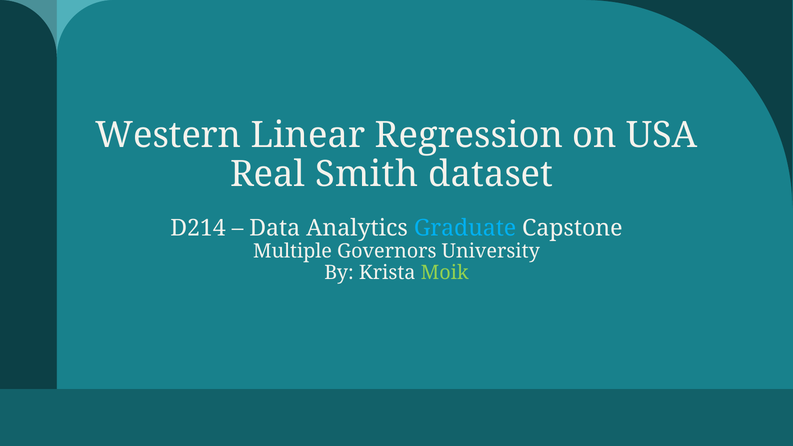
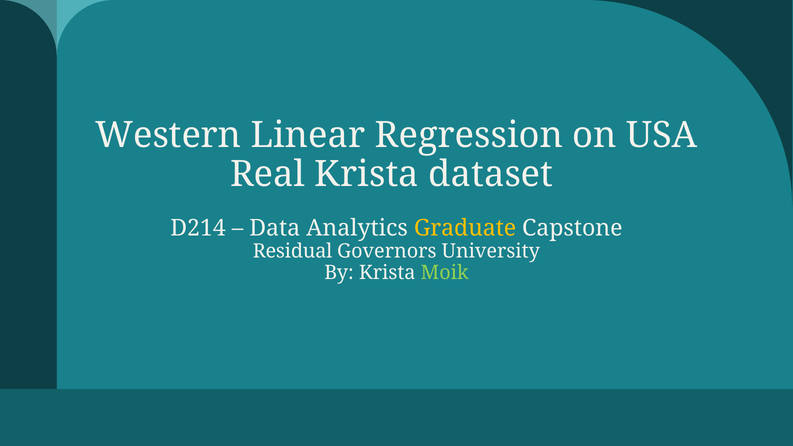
Real Smith: Smith -> Krista
Graduate colour: light blue -> yellow
Multiple: Multiple -> Residual
